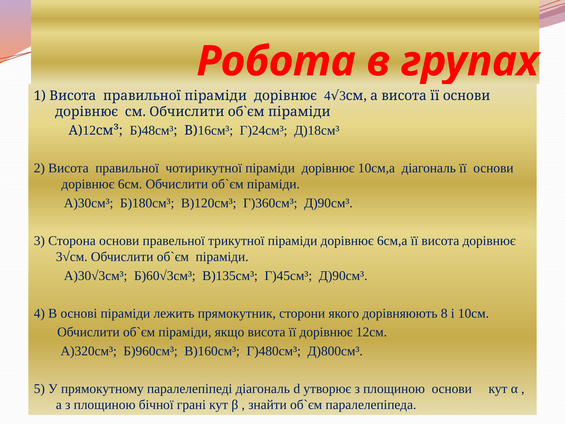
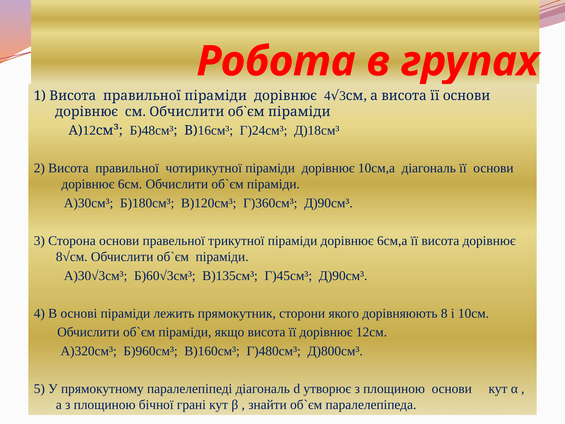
3√см: 3√см -> 8√см
